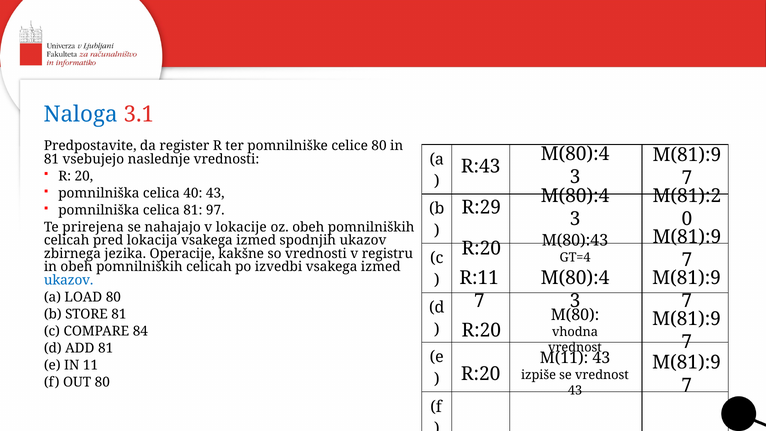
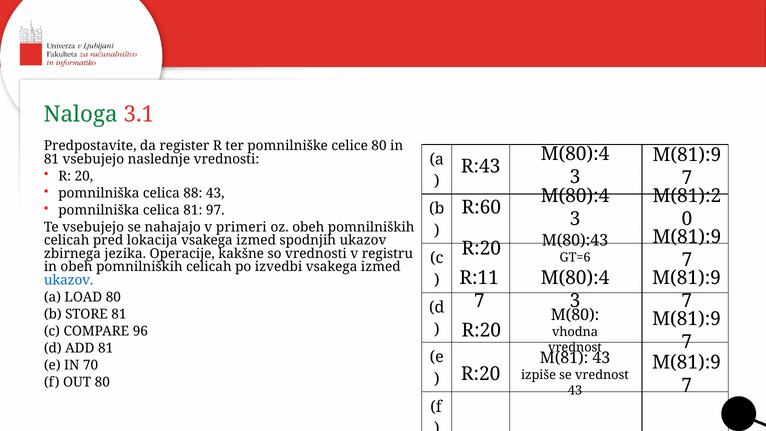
Naloga colour: blue -> green
40: 40 -> 88
R:29: R:29 -> R:60
Te prirejena: prirejena -> vsebujejo
lokacije: lokacije -> primeri
GT=4: GT=4 -> GT=6
84: 84 -> 96
M(11: M(11 -> M(81
11: 11 -> 70
